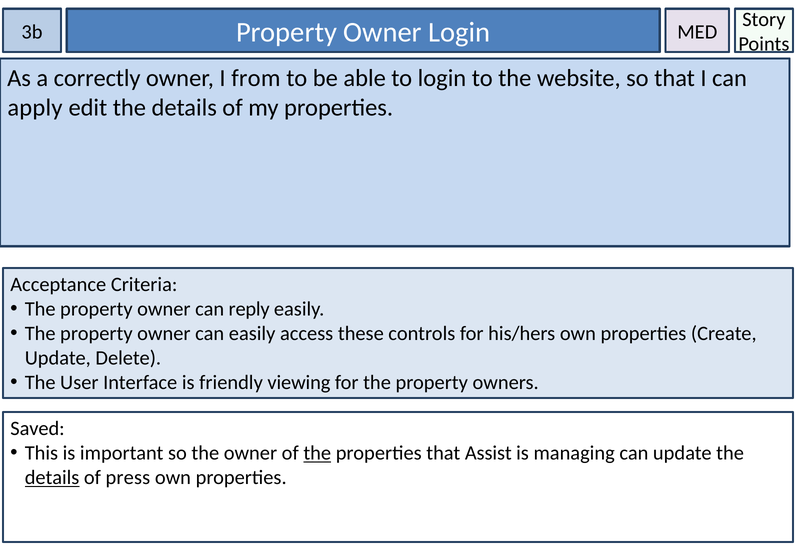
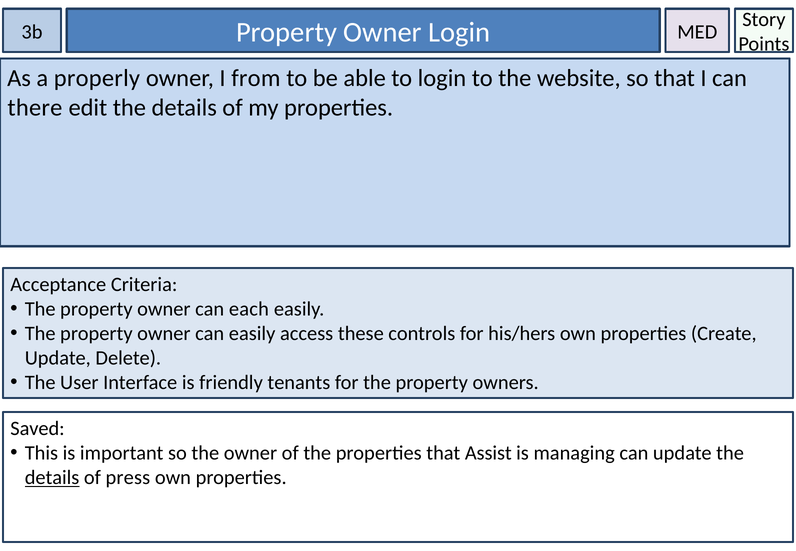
correctly: correctly -> properly
apply: apply -> there
reply: reply -> each
viewing: viewing -> tenants
the at (317, 453) underline: present -> none
